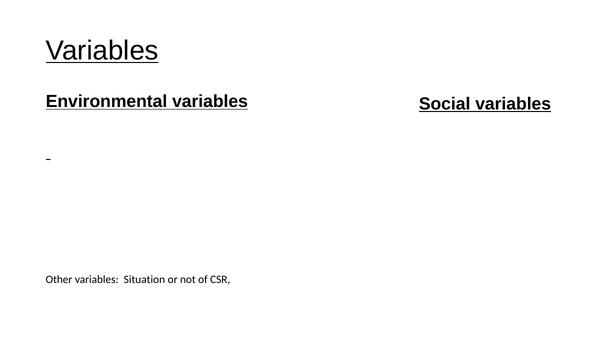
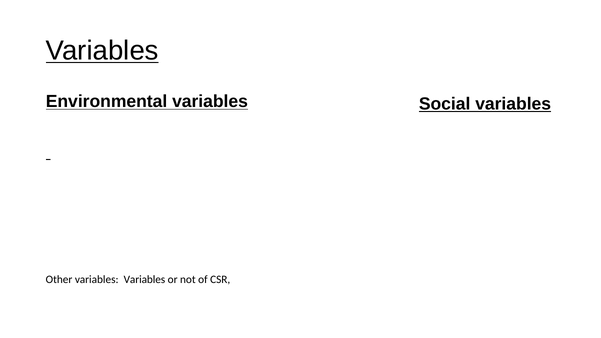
variables Situation: Situation -> Variables
